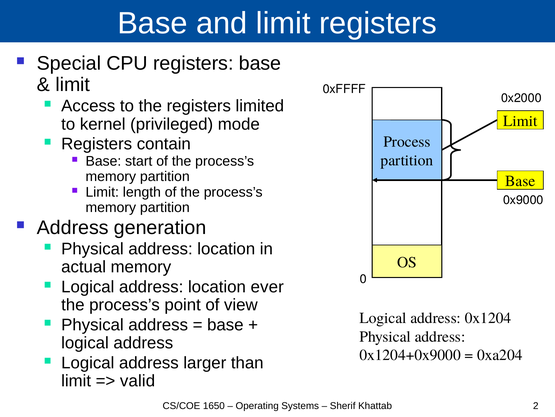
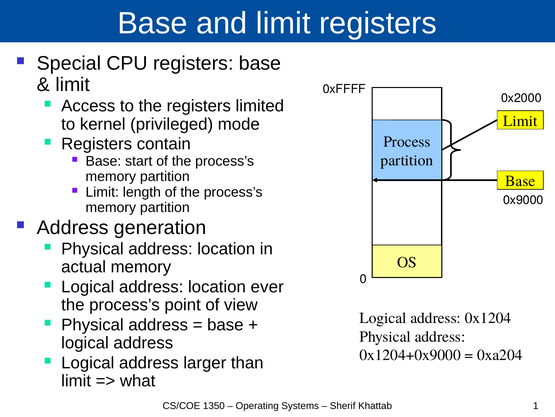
valid: valid -> what
1650: 1650 -> 1350
2: 2 -> 1
